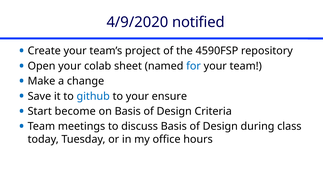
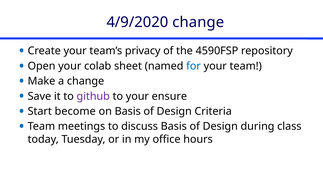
4/9/2020 notified: notified -> change
project: project -> privacy
github colour: blue -> purple
